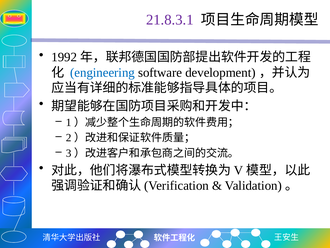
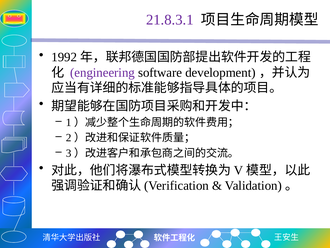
engineering colour: blue -> purple
